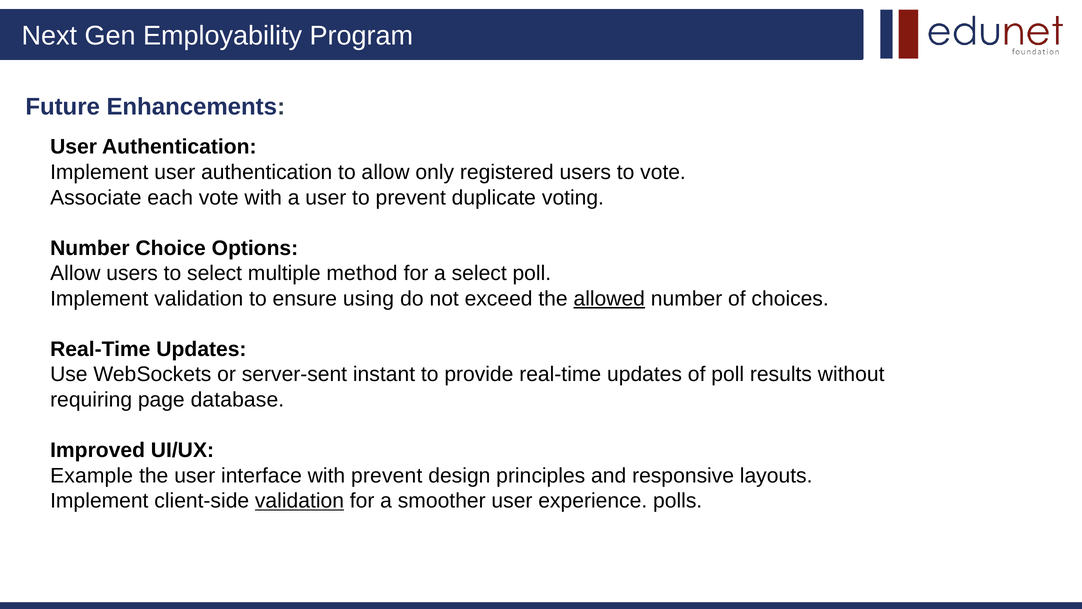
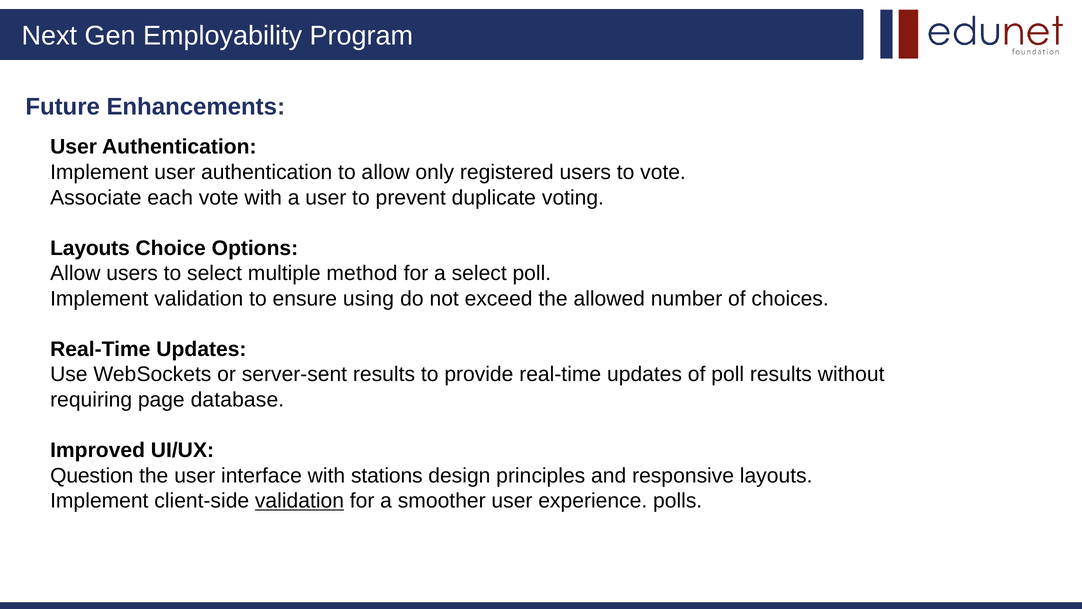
Number at (90, 248): Number -> Layouts
allowed underline: present -> none
server-sent instant: instant -> results
Example: Example -> Question
with prevent: prevent -> stations
